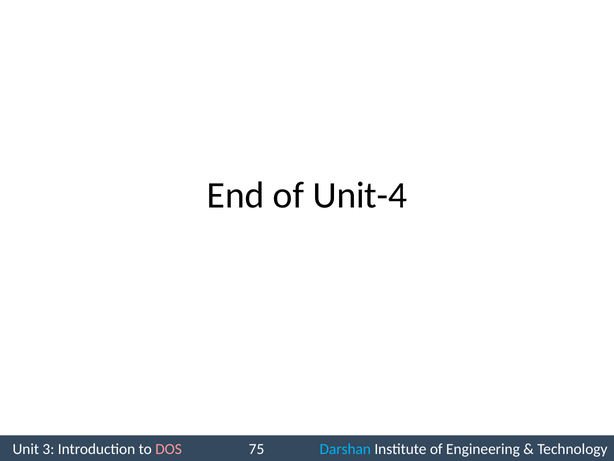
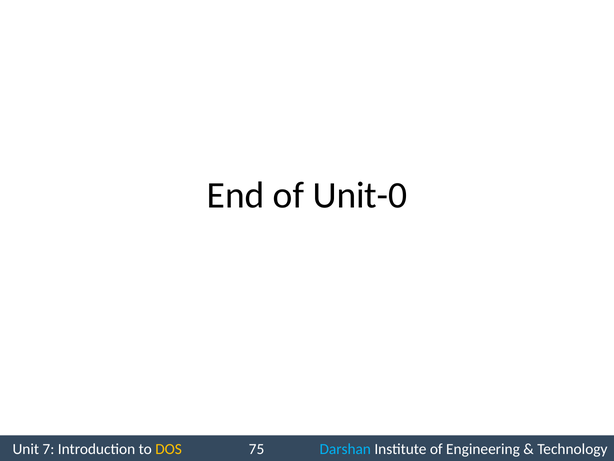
Unit-4: Unit-4 -> Unit-0
3: 3 -> 7
DOS colour: pink -> yellow
